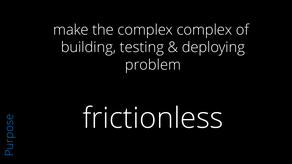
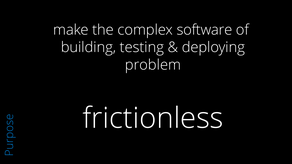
complex complex: complex -> software
